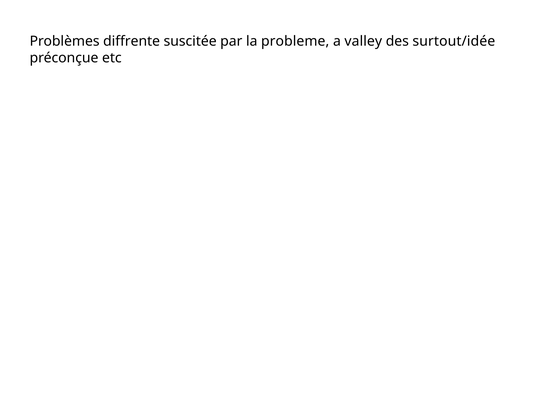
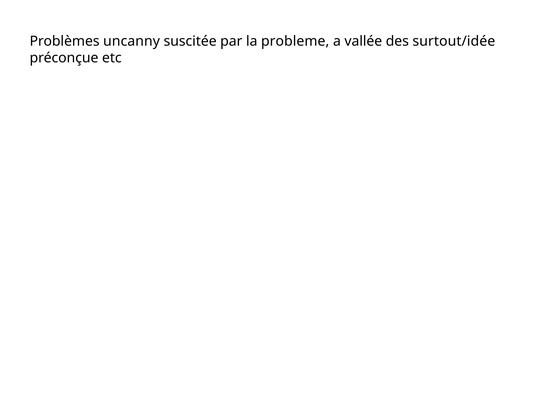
diffrente: diffrente -> uncanny
valley: valley -> vallée
